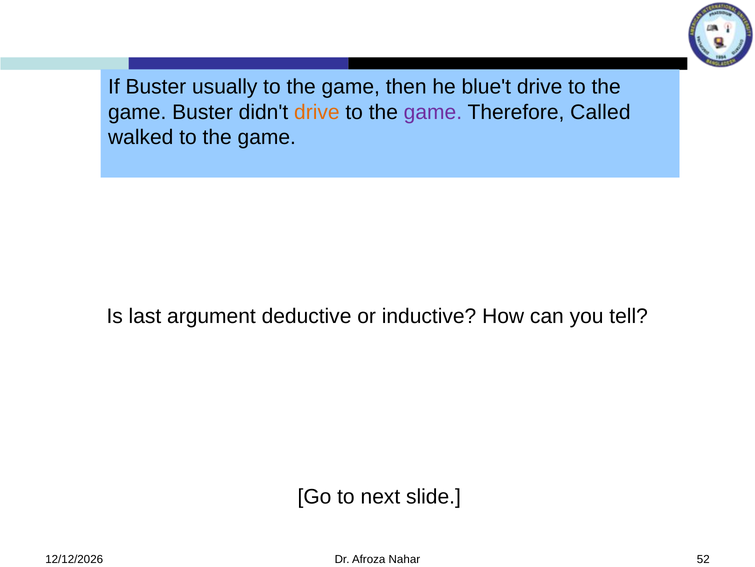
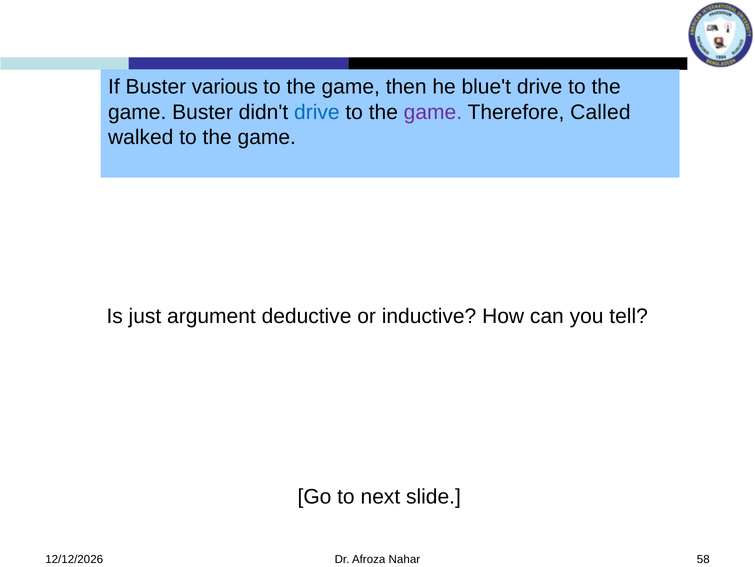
usually: usually -> various
drive at (317, 112) colour: orange -> blue
last: last -> just
52: 52 -> 58
